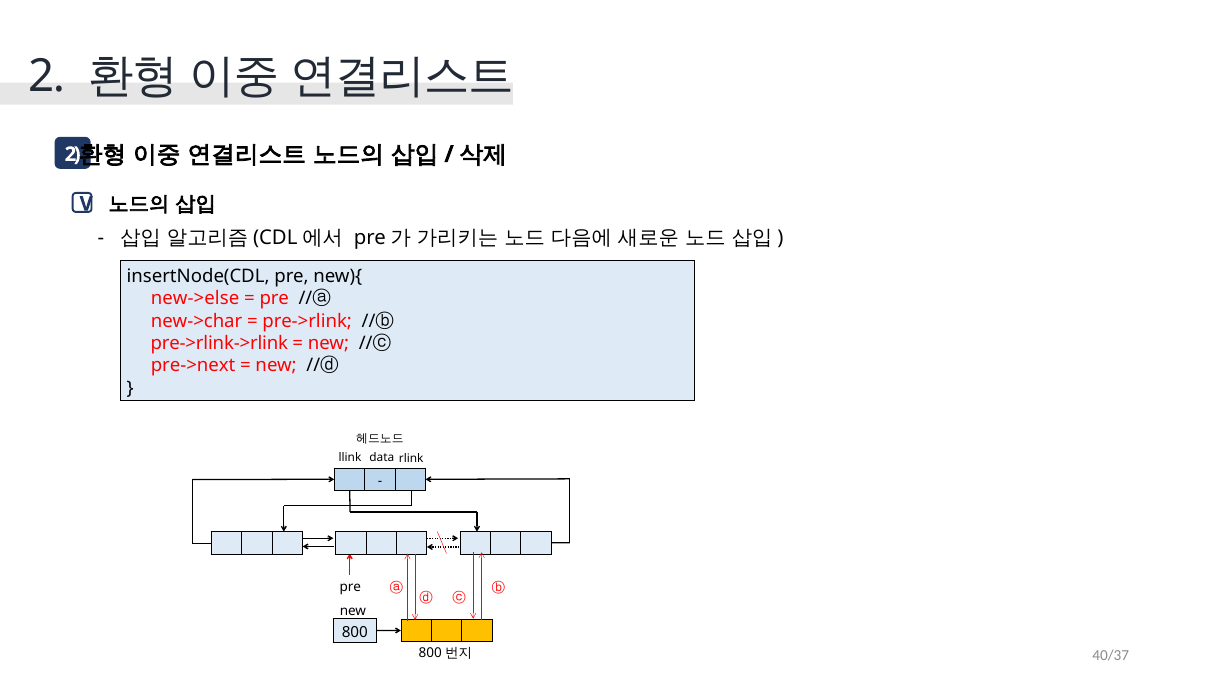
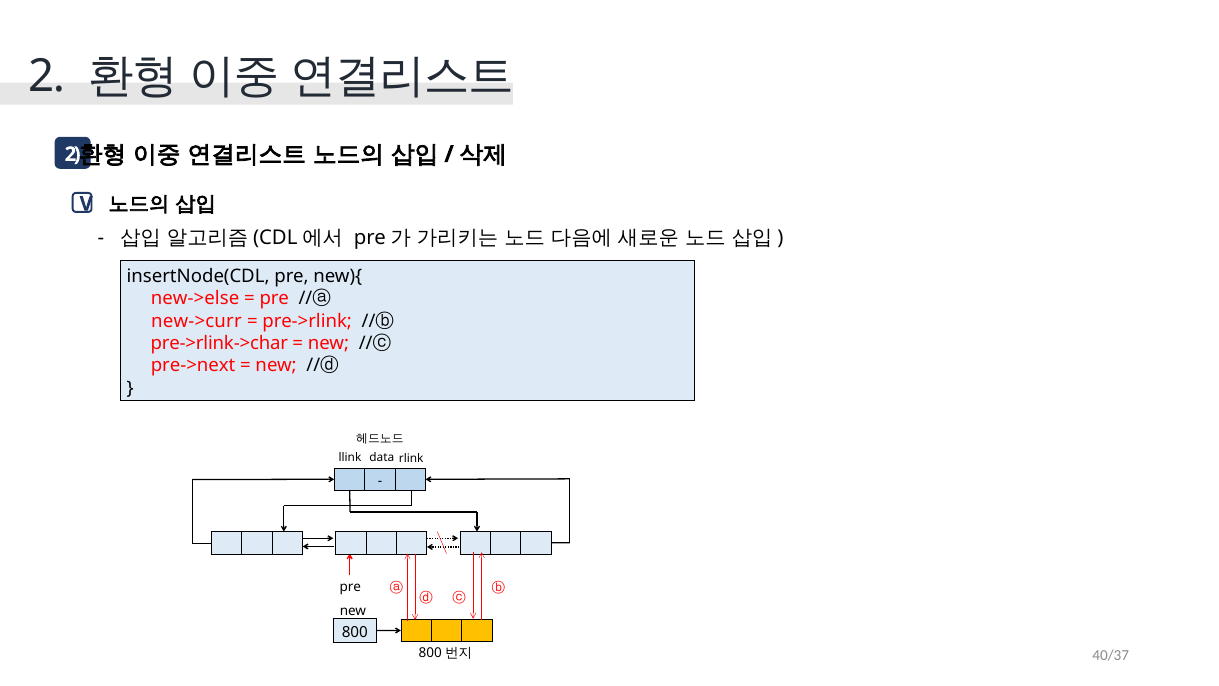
new->char: new->char -> new->curr
pre->rlink->rlink: pre->rlink->rlink -> pre->rlink->char
